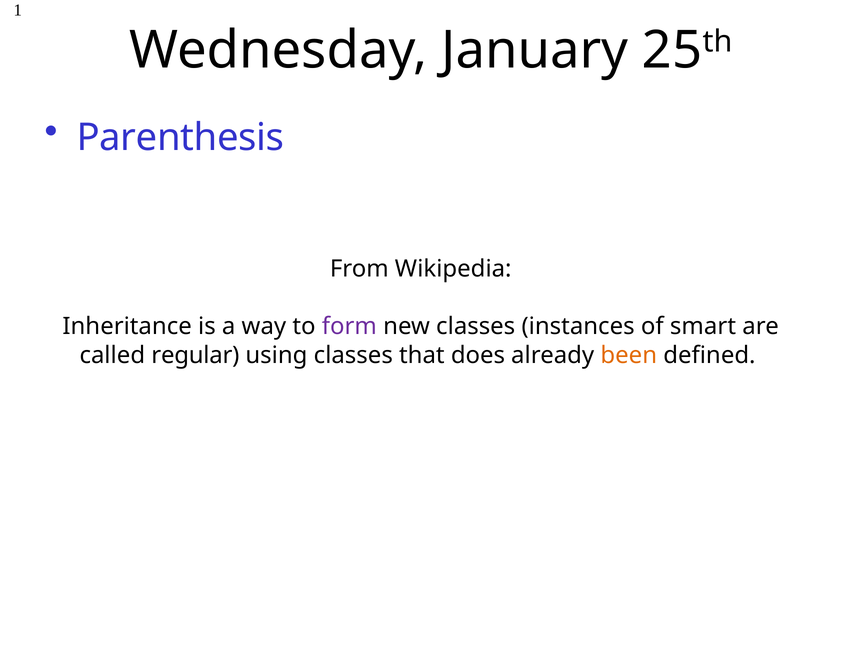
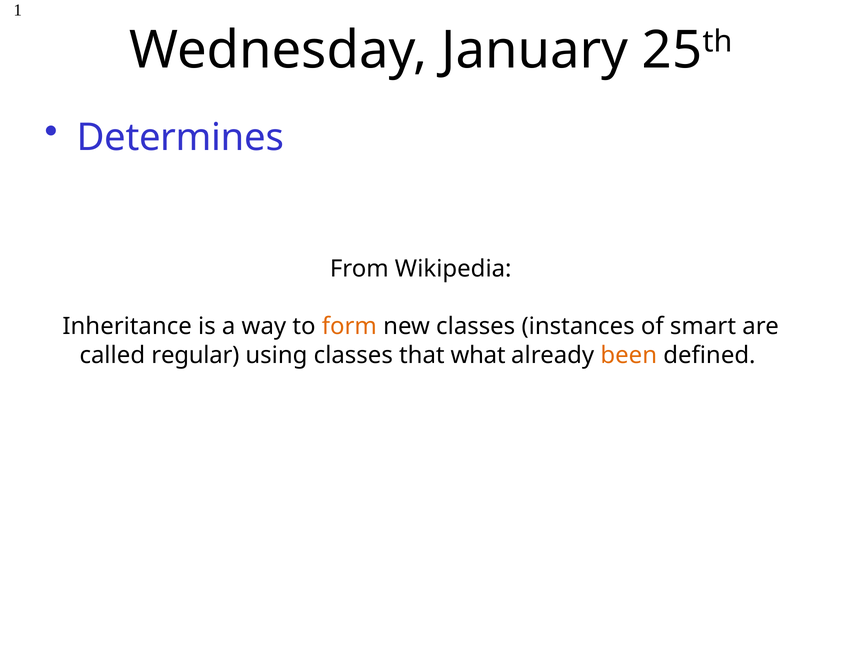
Parenthesis: Parenthesis -> Determines
form colour: purple -> orange
does: does -> what
